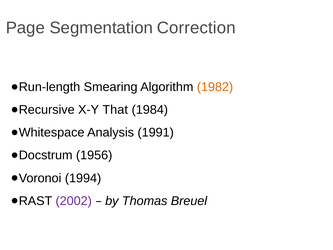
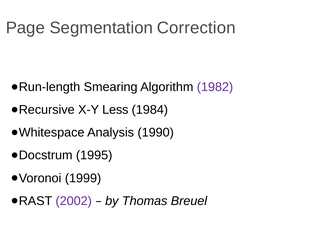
1982 colour: orange -> purple
That: That -> Less
1991: 1991 -> 1990
1956: 1956 -> 1995
1994: 1994 -> 1999
